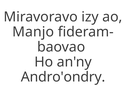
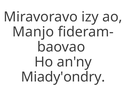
Andro'ondry: Andro'ondry -> Miady'ondry
